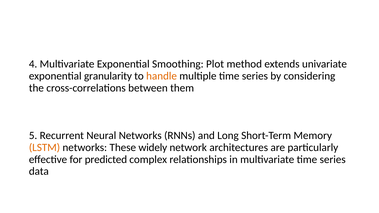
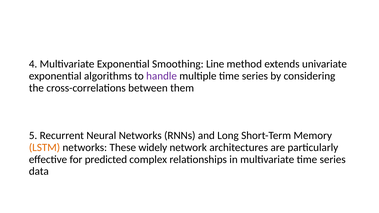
Plot: Plot -> Line
granularity: granularity -> algorithms
handle colour: orange -> purple
